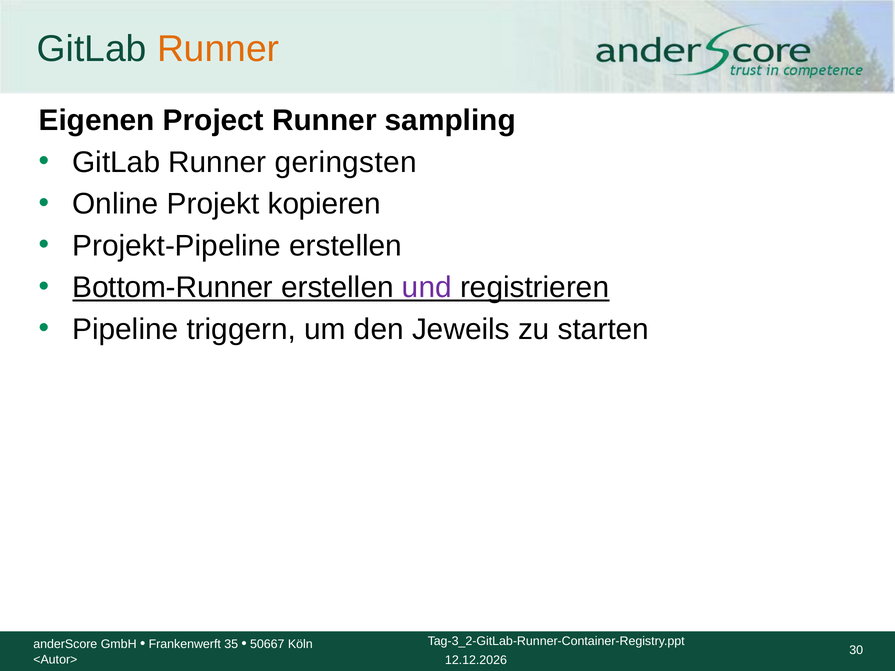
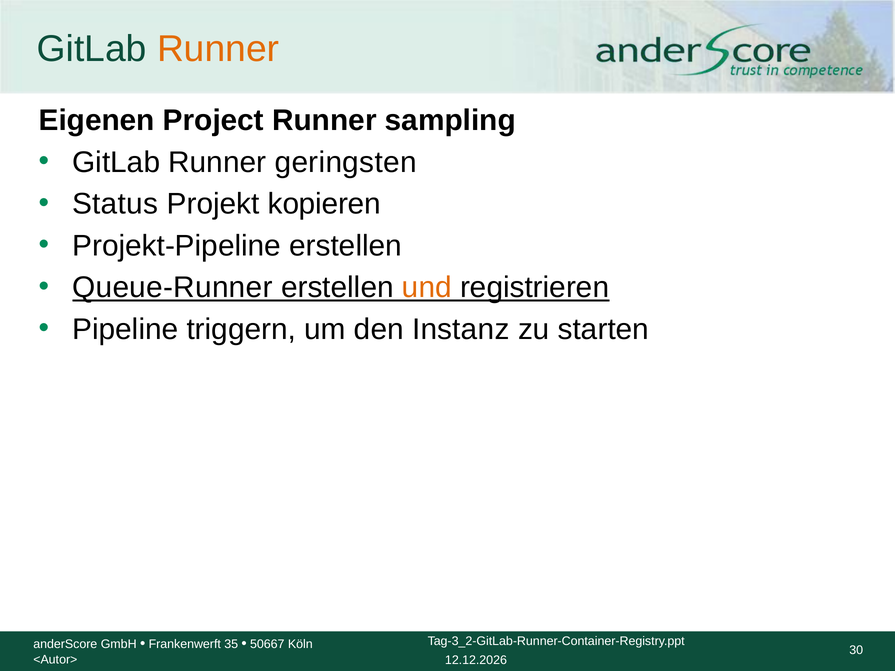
Online: Online -> Status
Bottom-Runner: Bottom-Runner -> Queue-Runner
und colour: purple -> orange
Jeweils: Jeweils -> Instanz
